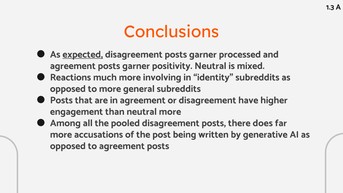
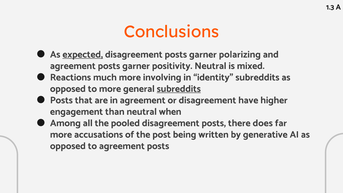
processed: processed -> polarizing
subreddits at (179, 89) underline: none -> present
neutral more: more -> when
